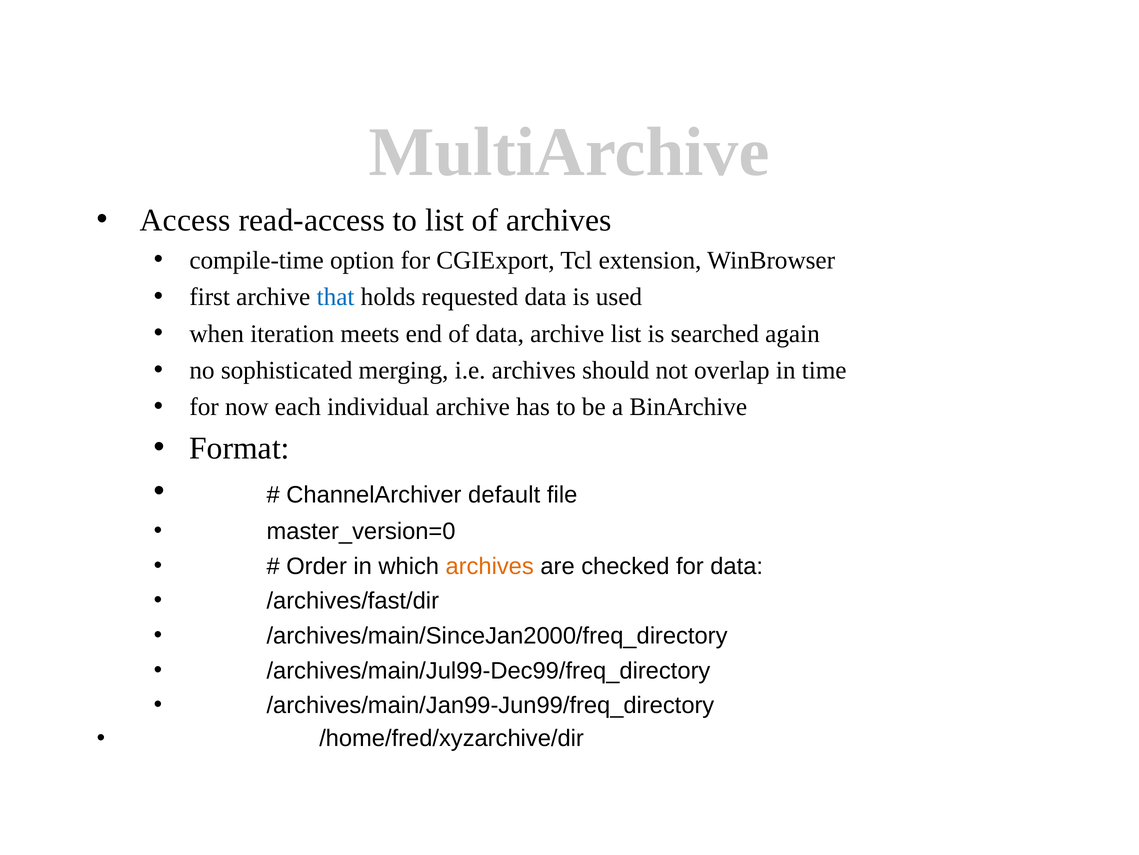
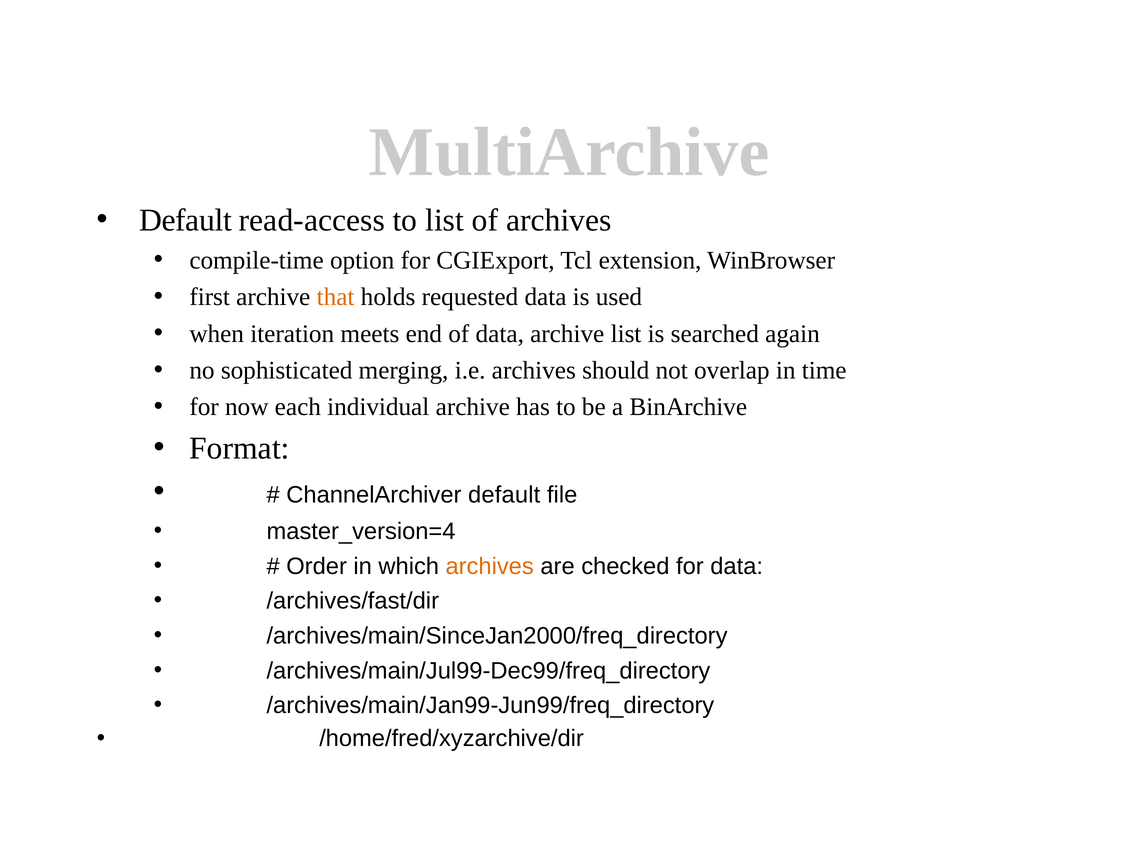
Access at (185, 220): Access -> Default
that colour: blue -> orange
master_version=0: master_version=0 -> master_version=4
